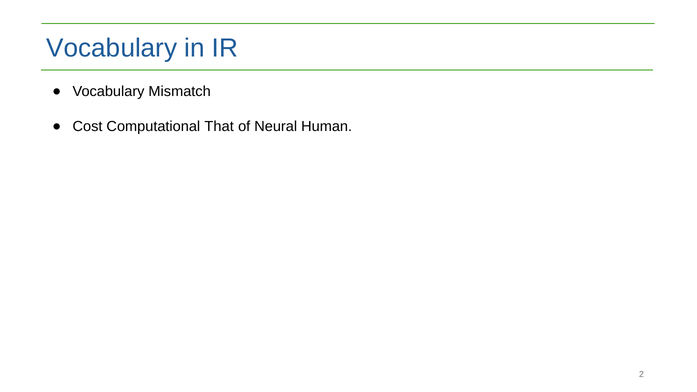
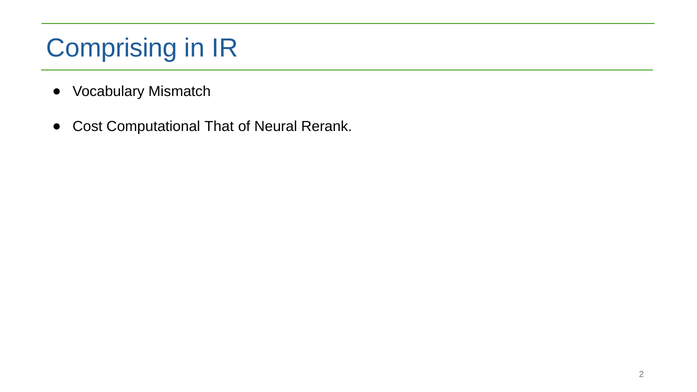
Vocabulary at (112, 48): Vocabulary -> Comprising
Human: Human -> Rerank
